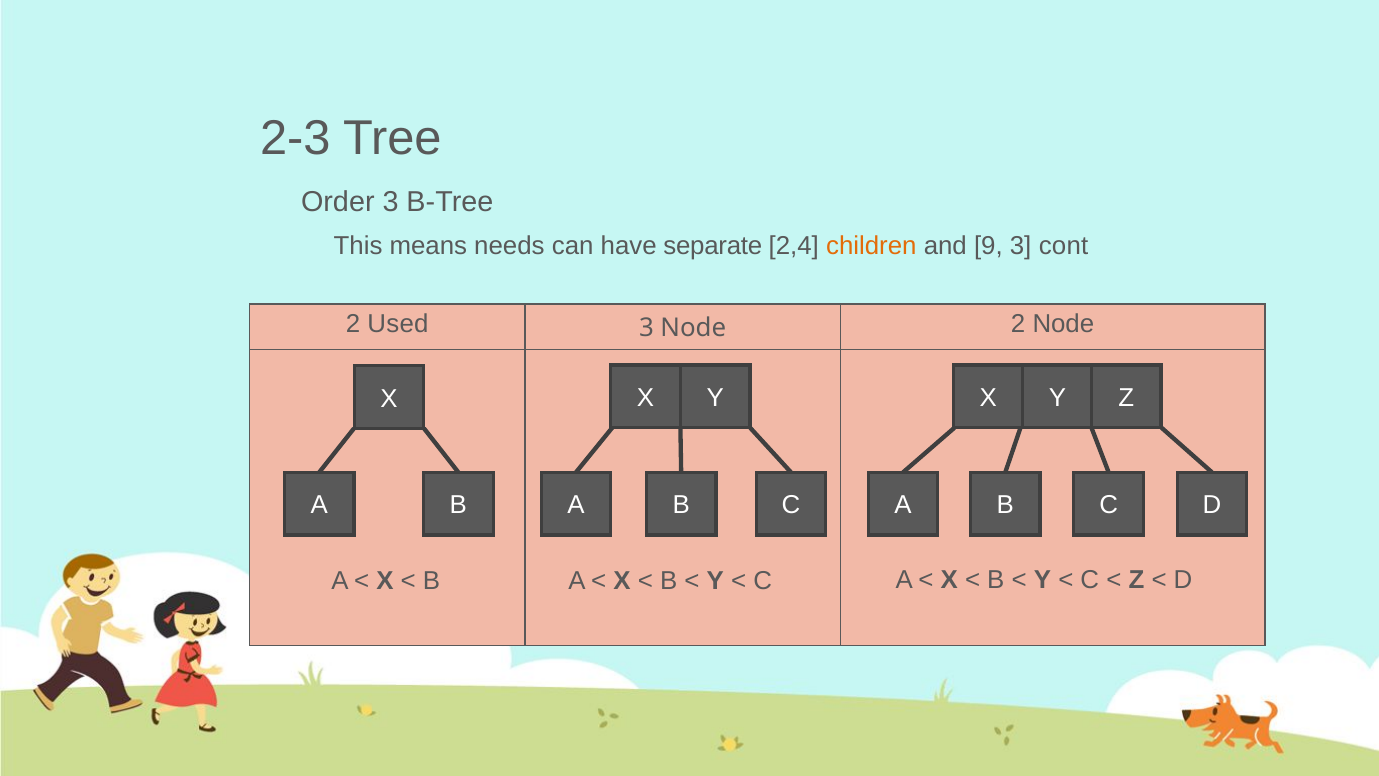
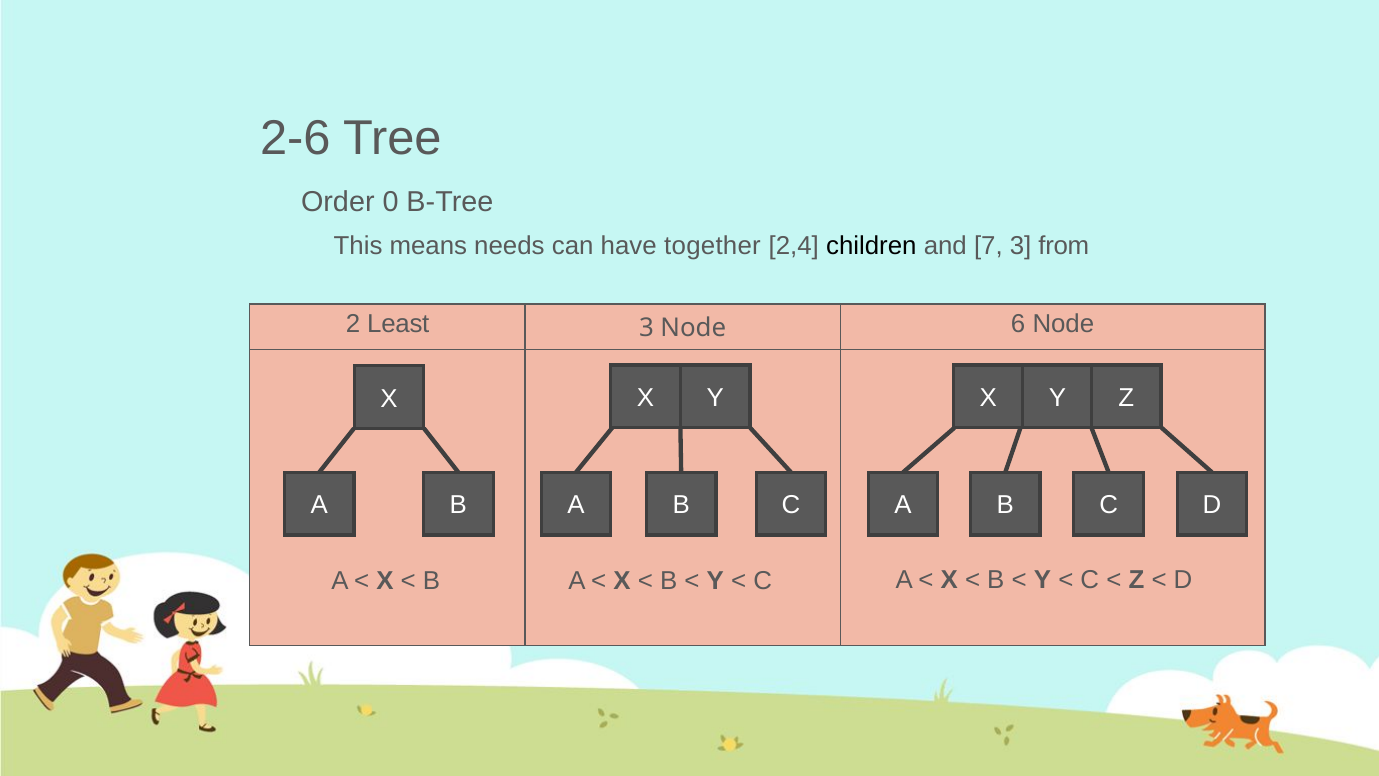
2-3: 2-3 -> 2-6
Order 3: 3 -> 0
separate: separate -> together
children colour: orange -> black
9: 9 -> 7
cont: cont -> from
Used: Used -> Least
Node 2: 2 -> 6
